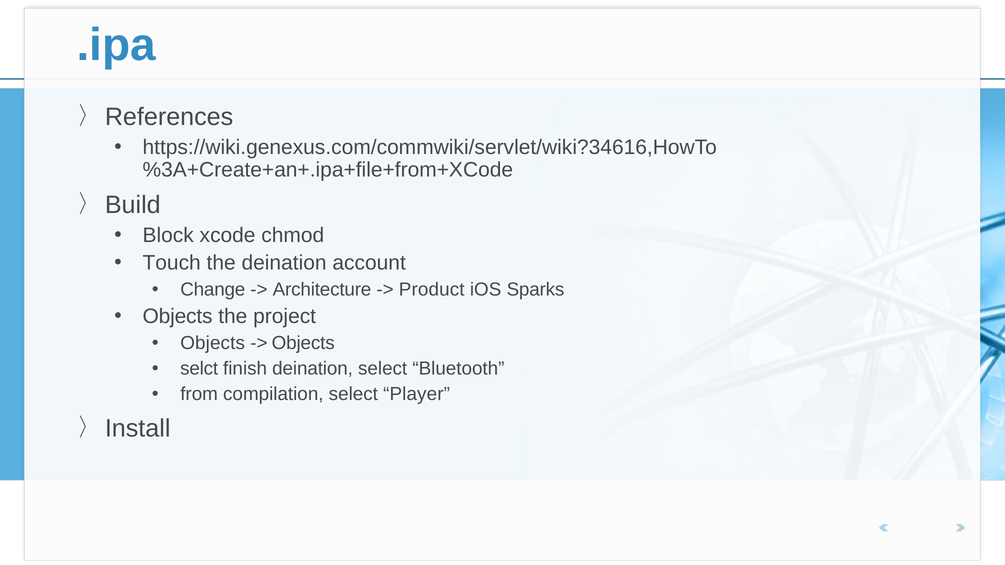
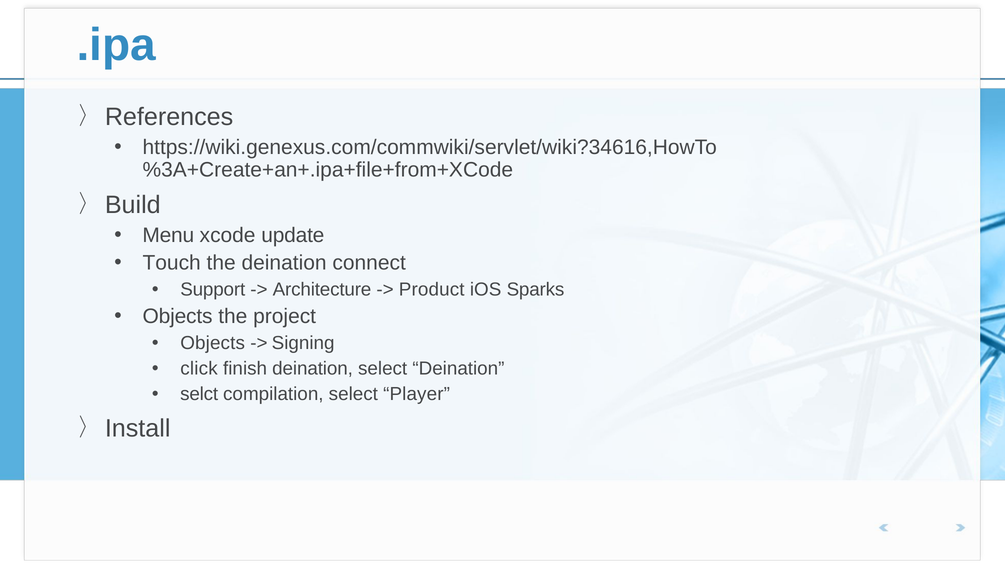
Block: Block -> Menu
chmod: chmod -> update
account: account -> connect
Change: Change -> Support
Objects at (303, 343): Objects -> Signing
selct: selct -> click
select Bluetooth: Bluetooth -> Deination
from: from -> selct
